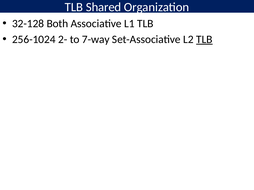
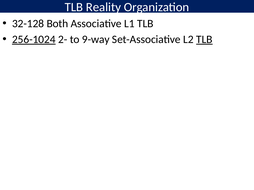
Shared: Shared -> Reality
256-1024 underline: none -> present
7-way: 7-way -> 9-way
